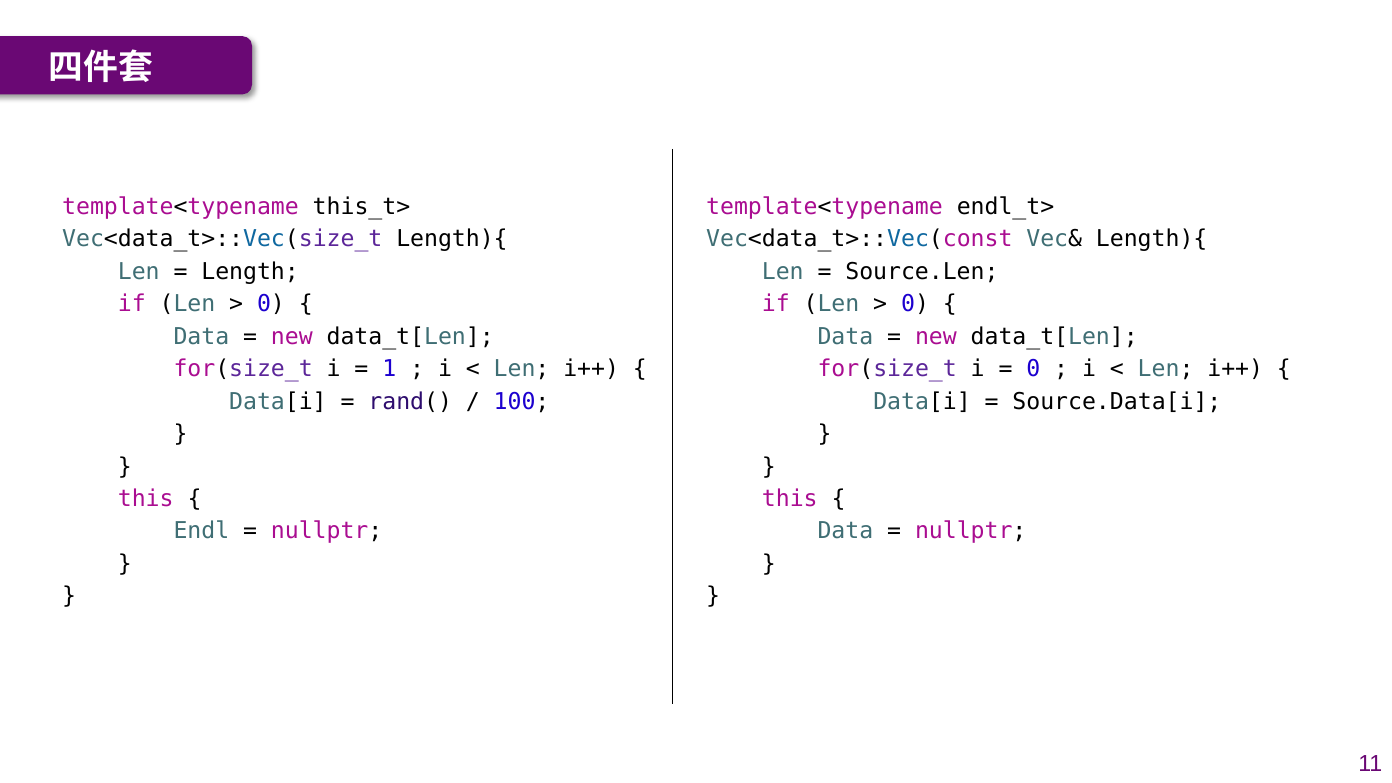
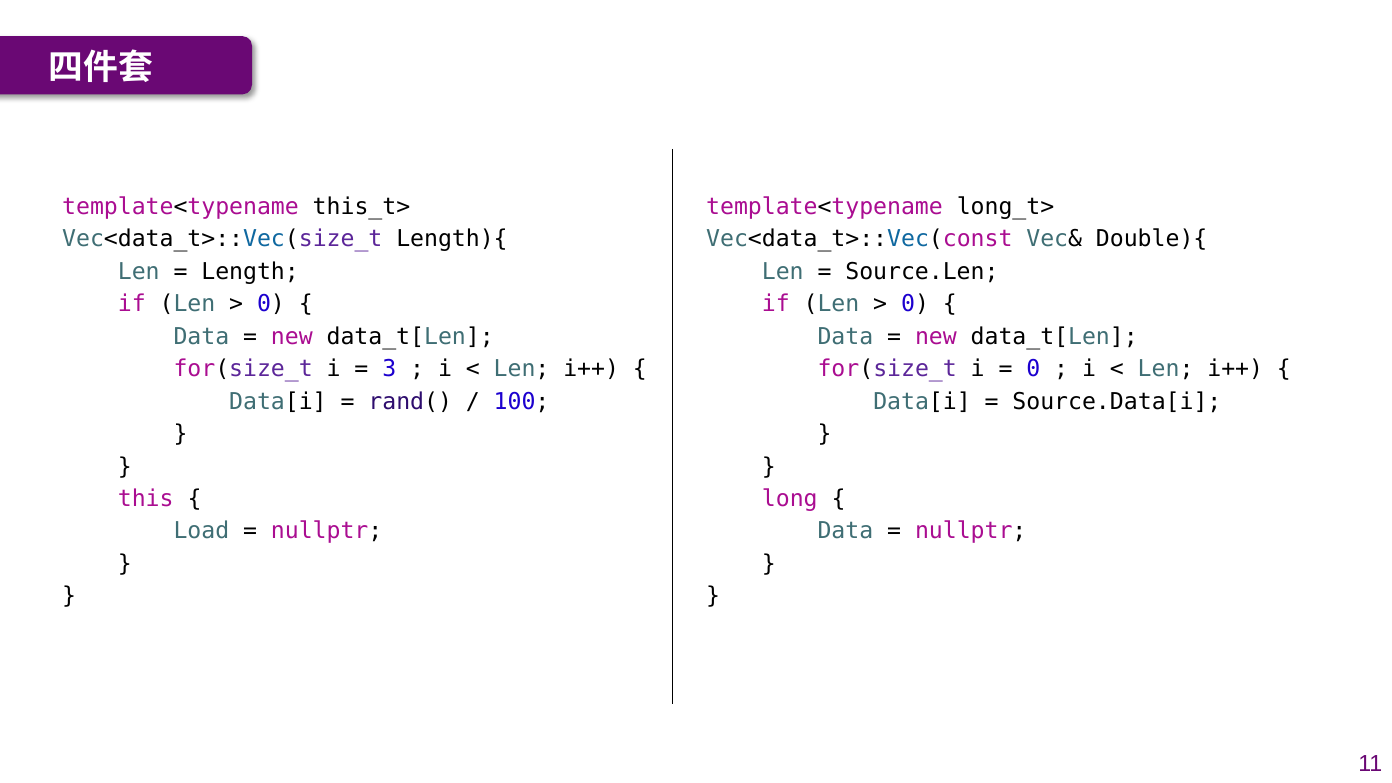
endl_t>: endl_t> -> long_t>
Vec& Length){: Length){ -> Double){
1: 1 -> 3
this at (790, 499): this -> long
Endl: Endl -> Load
